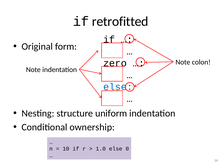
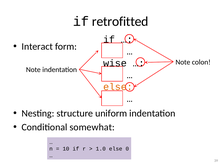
Original: Original -> Interact
zero: zero -> wise
else at (118, 87) colour: blue -> orange
ownership: ownership -> somewhat
